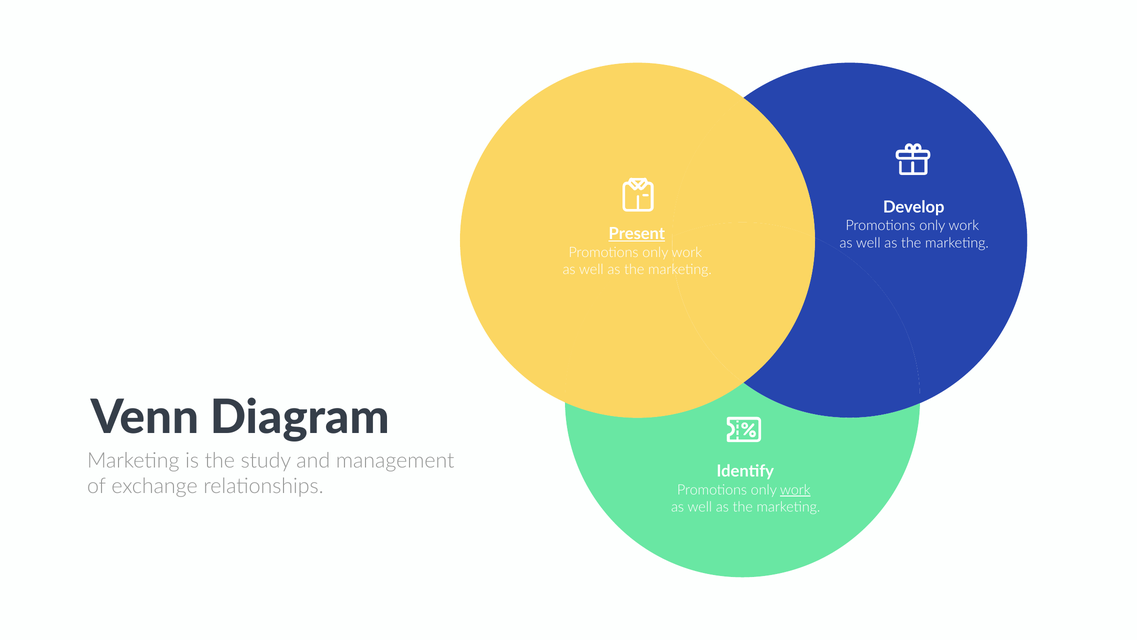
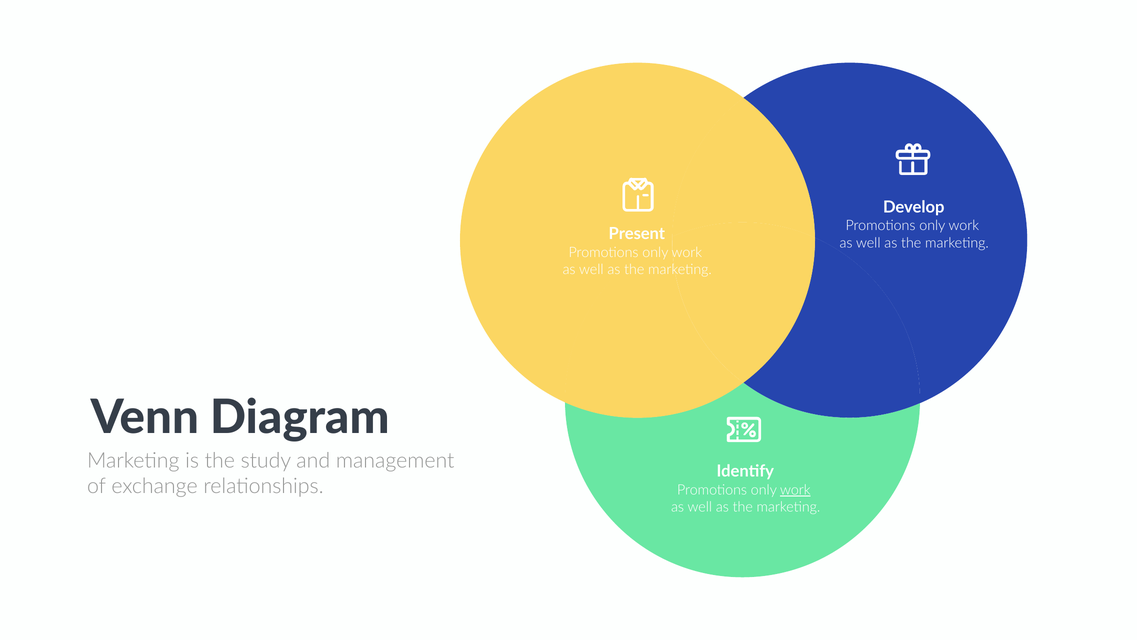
Present underline: present -> none
